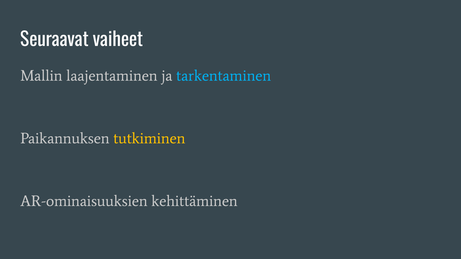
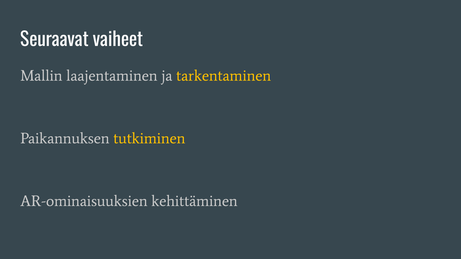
tarkentaminen colour: light blue -> yellow
